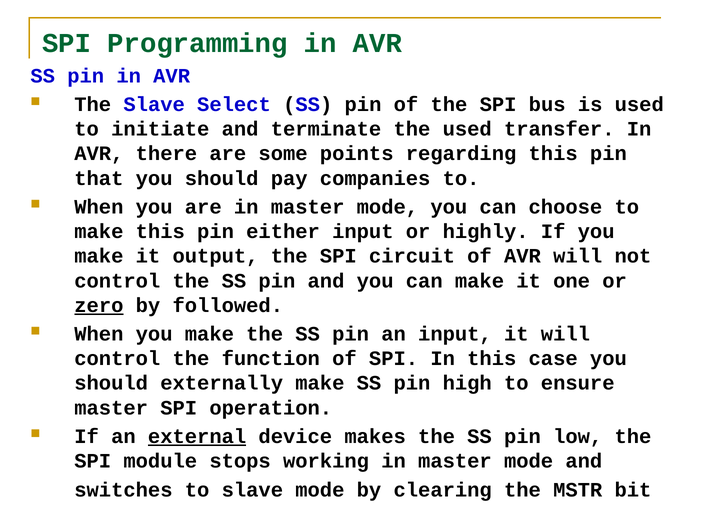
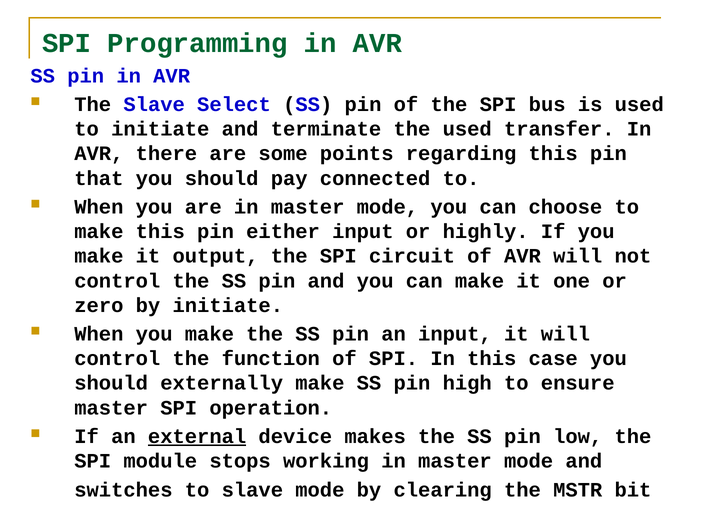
companies: companies -> connected
zero underline: present -> none
by followed: followed -> initiate
